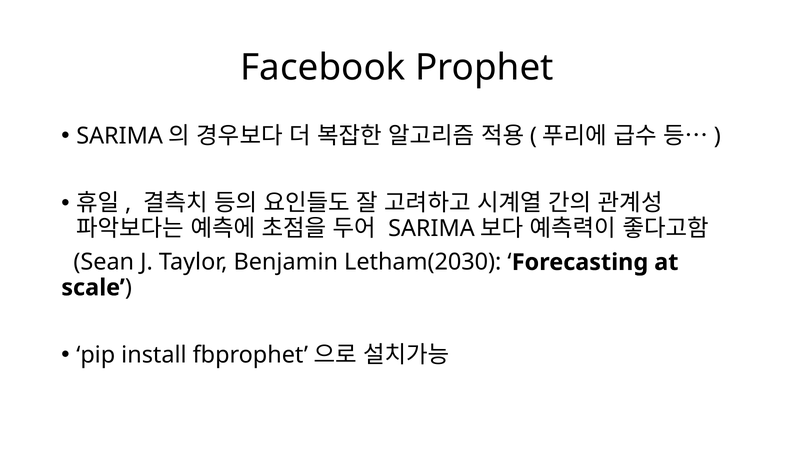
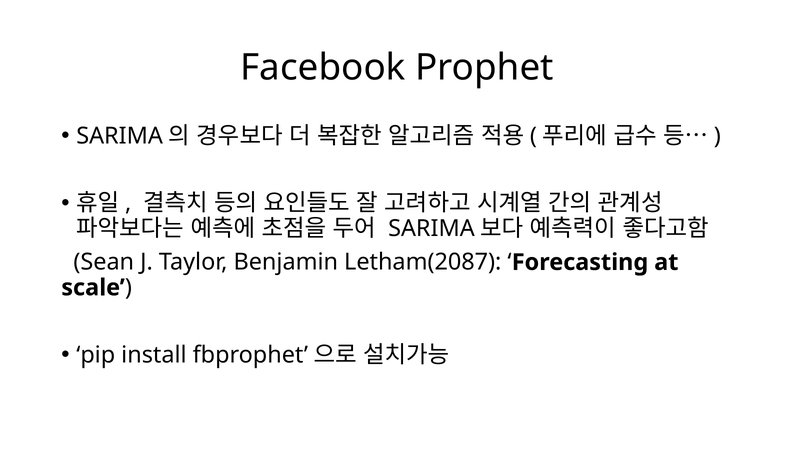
Letham(2030: Letham(2030 -> Letham(2087
